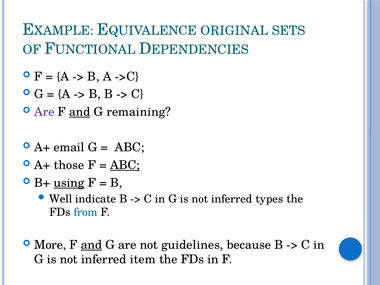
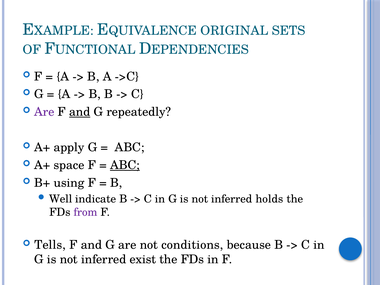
remaining: remaining -> repeatedly
email: email -> apply
those: those -> space
using underline: present -> none
types: types -> holds
from colour: blue -> purple
More: More -> Tells
and at (91, 245) underline: present -> none
guidelines: guidelines -> conditions
item: item -> exist
